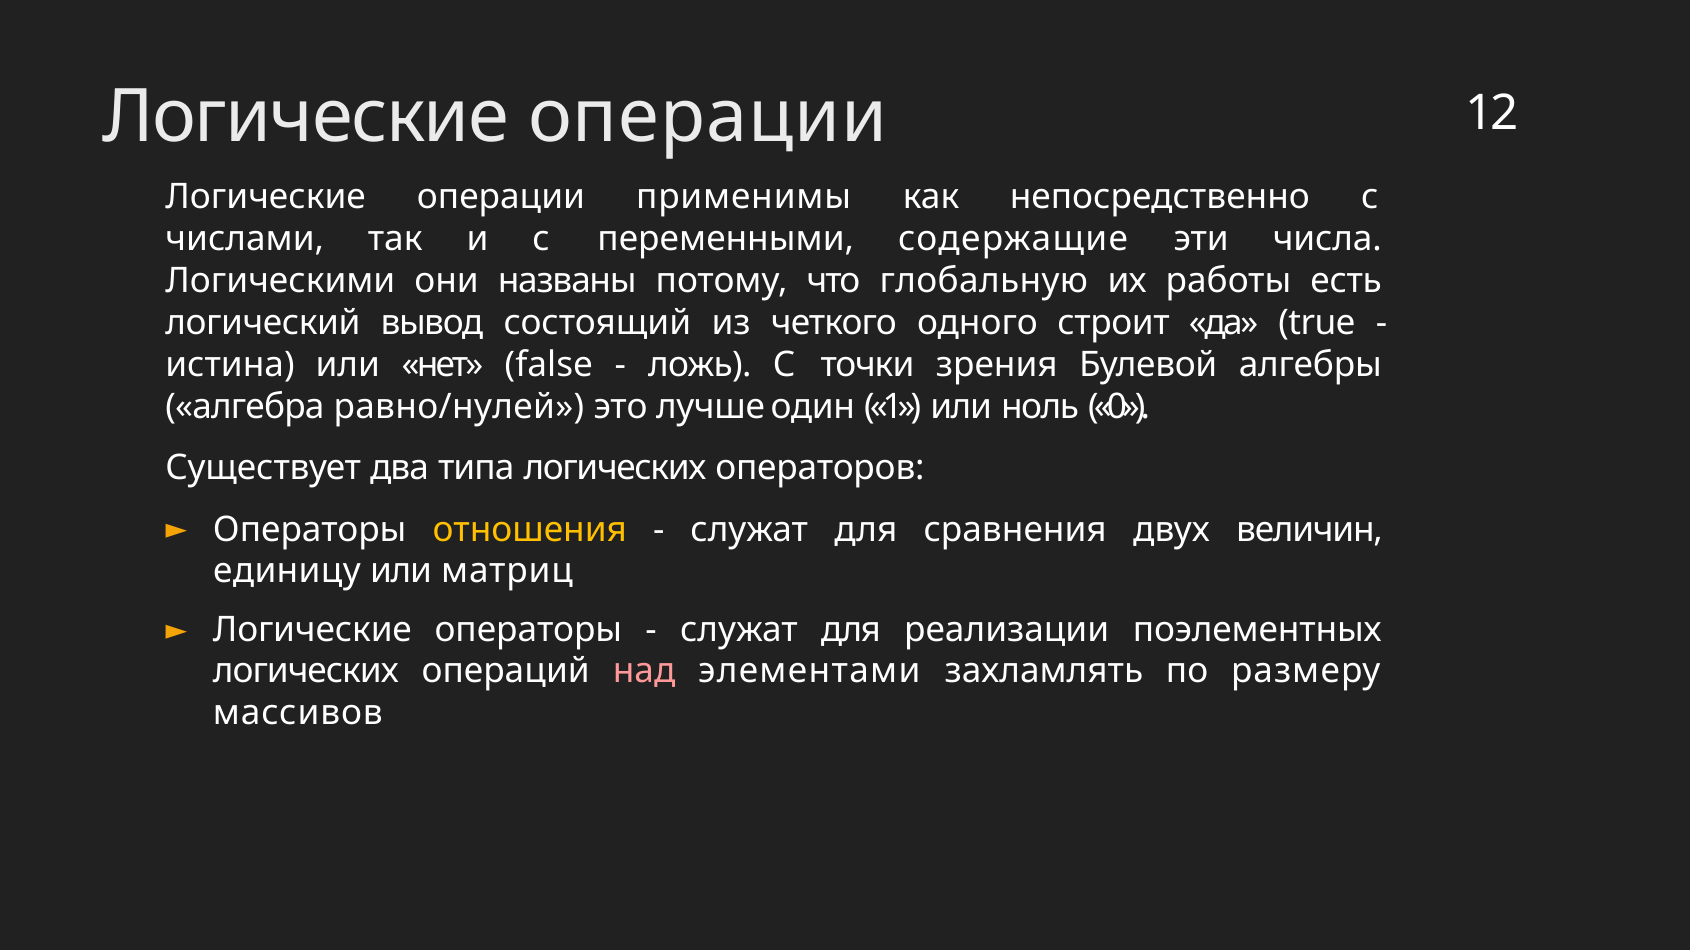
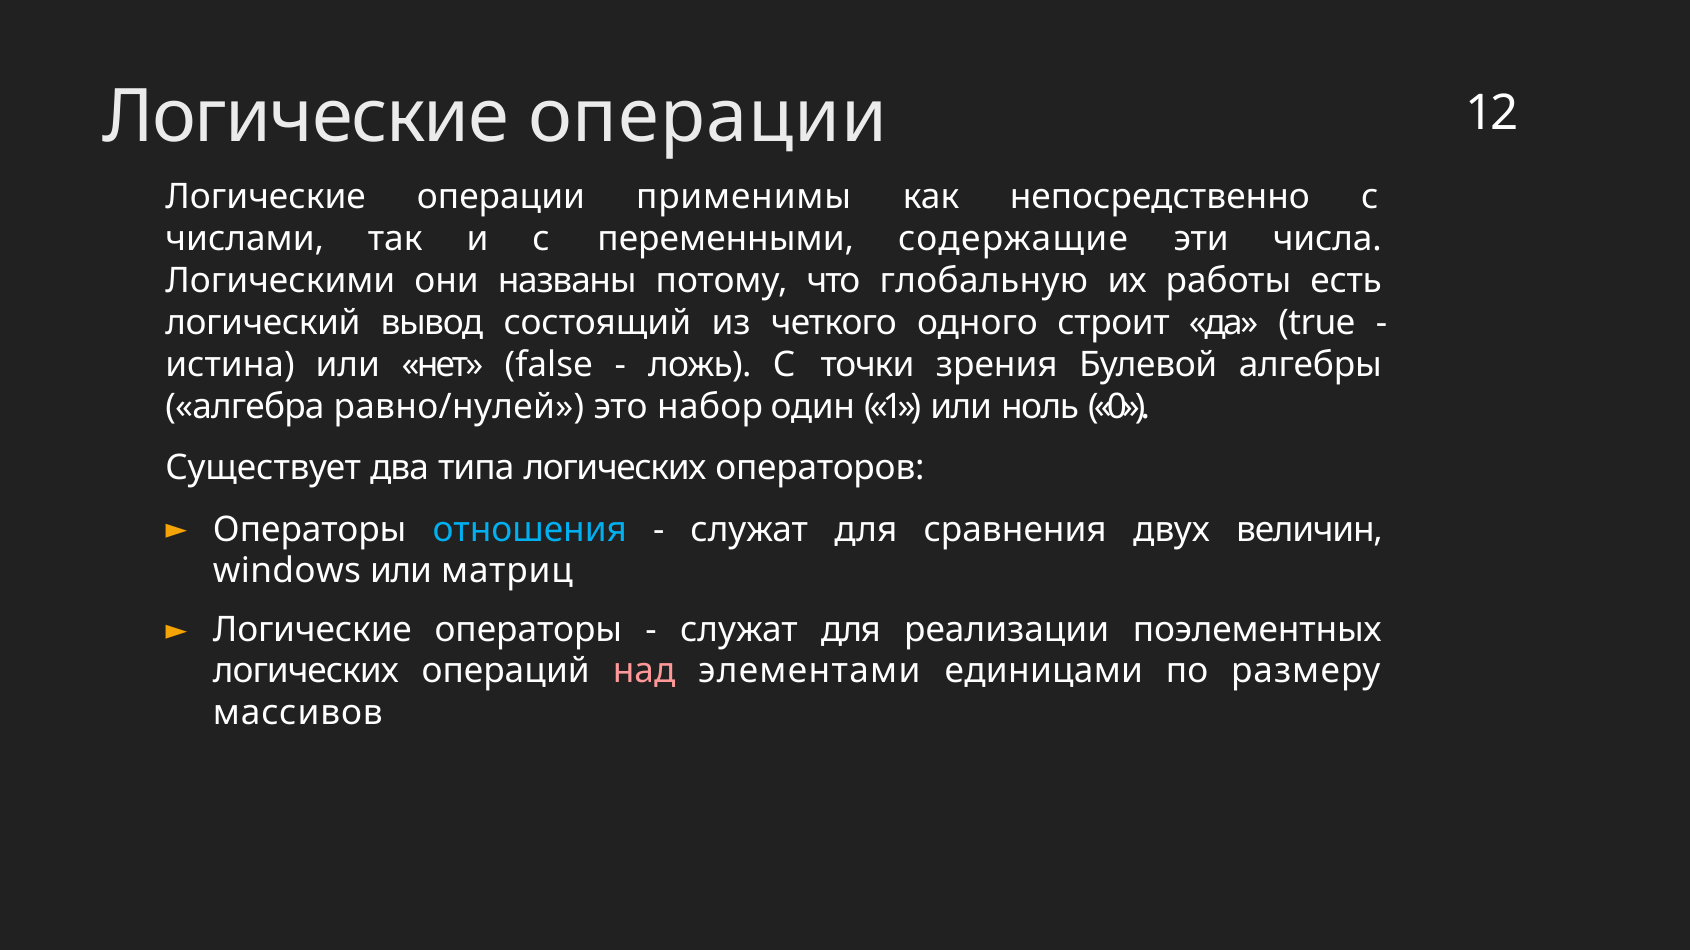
лучше: лучше -> набор
отношения colour: yellow -> light blue
единицу: единицу -> windows
захламлять: захламлять -> единицами
